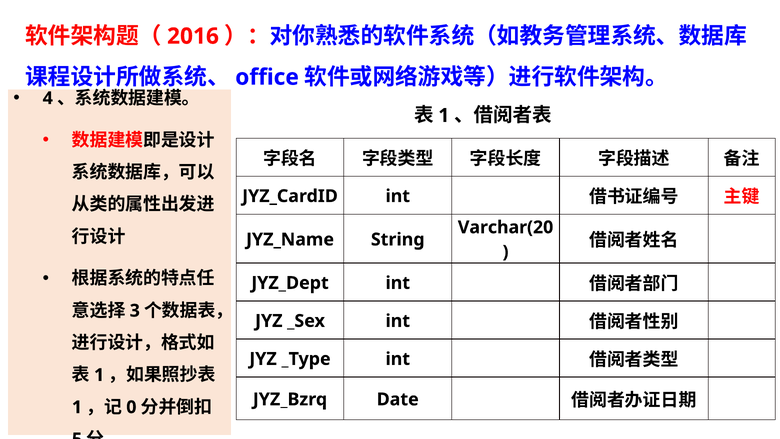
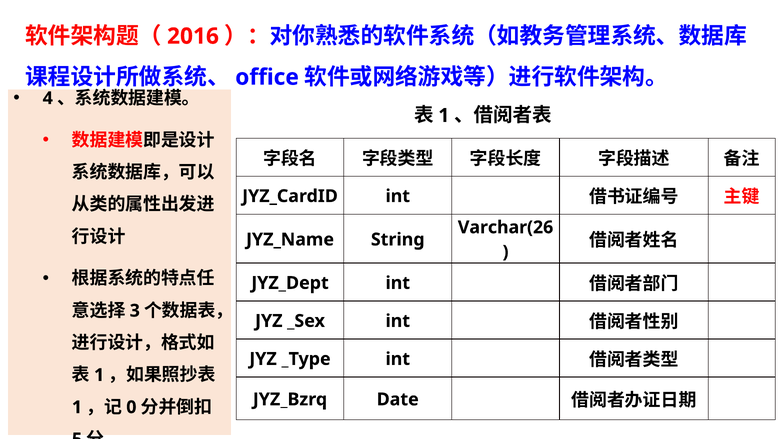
Varchar(20: Varchar(20 -> Varchar(26
